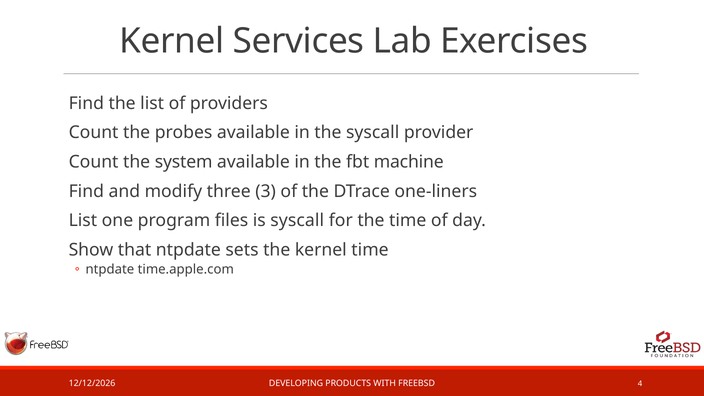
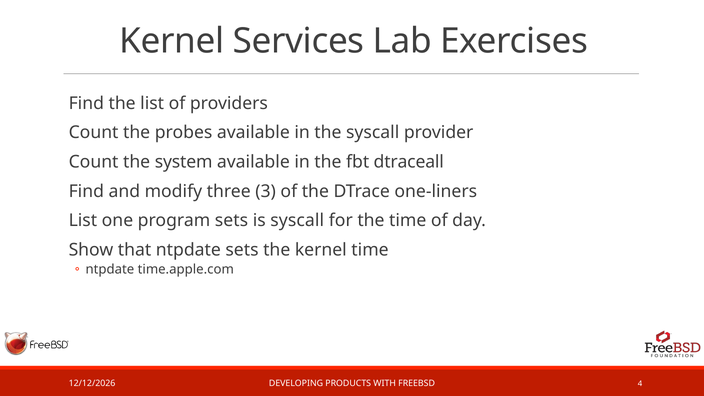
machine: machine -> dtraceall
program files: files -> sets
